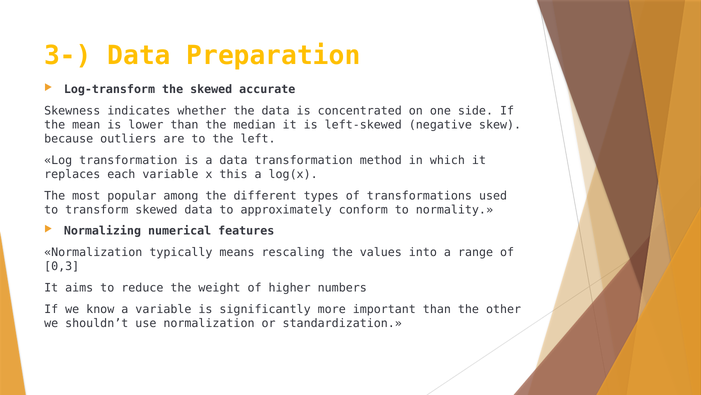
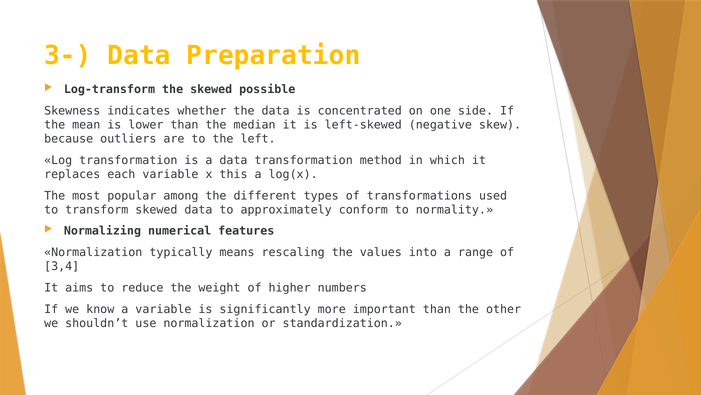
accurate: accurate -> possible
0,3: 0,3 -> 3,4
